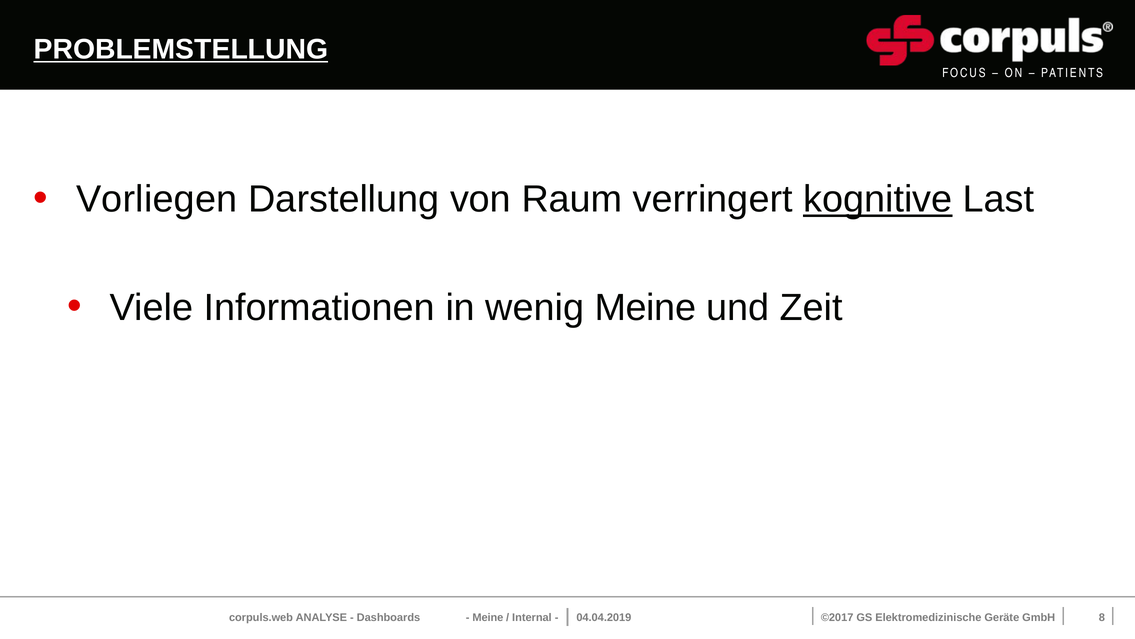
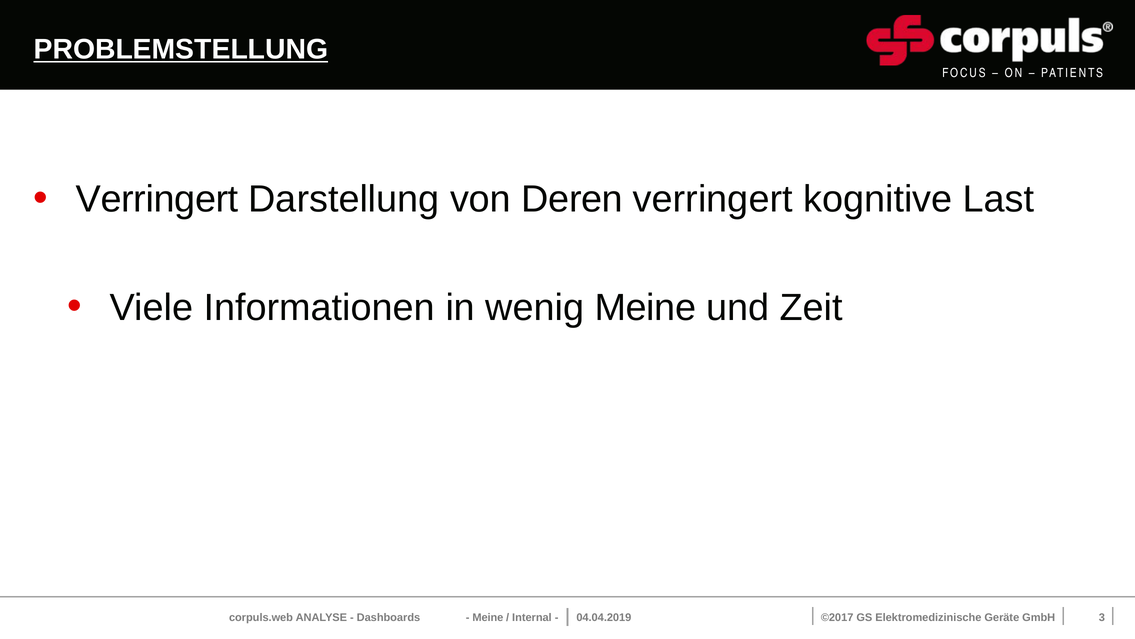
Vorliegen at (157, 199): Vorliegen -> Verringert
Raum: Raum -> Deren
kognitive underline: present -> none
8: 8 -> 3
